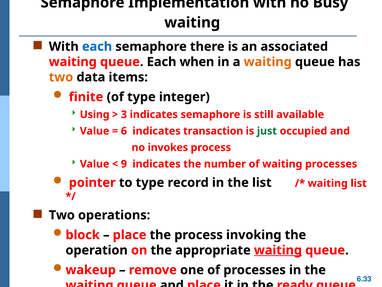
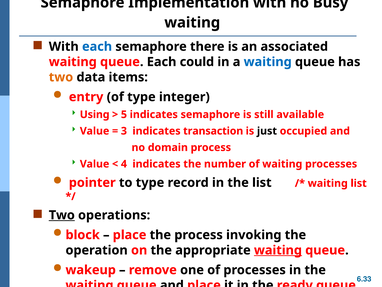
when: when -> could
waiting at (268, 62) colour: orange -> blue
finite: finite -> entry
3: 3 -> 5
6: 6 -> 3
just colour: green -> black
invokes: invokes -> domain
9: 9 -> 4
Two at (62, 215) underline: none -> present
